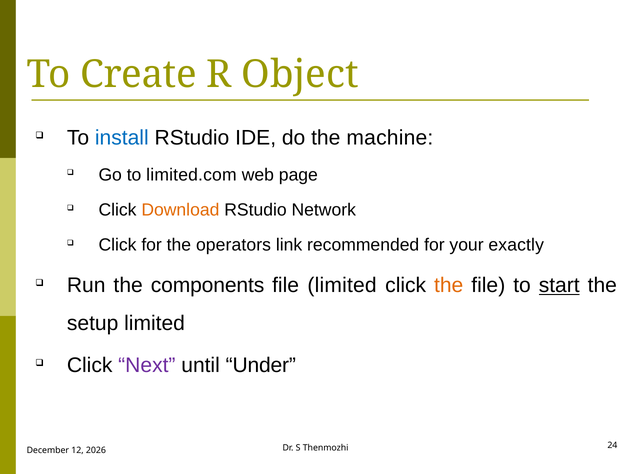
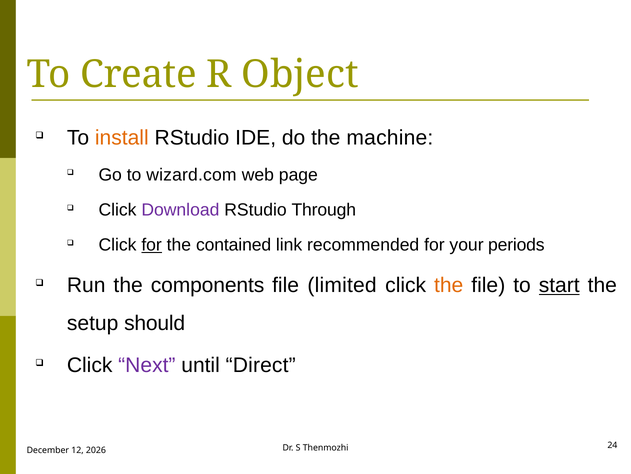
install colour: blue -> orange
limited.com: limited.com -> wizard.com
Download colour: orange -> purple
Network: Network -> Through
for at (152, 245) underline: none -> present
operators: operators -> contained
exactly: exactly -> periods
setup limited: limited -> should
Under: Under -> Direct
